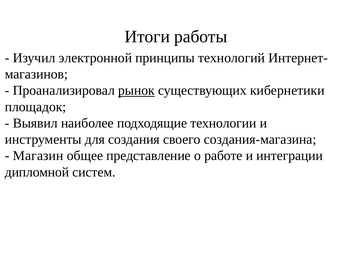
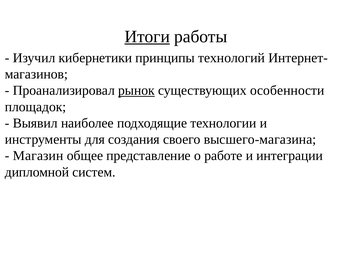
Итоги underline: none -> present
электронной: электронной -> кибернетики
кибернетики: кибернетики -> особенности
создания-магазина: создания-магазина -> высшего-магазина
